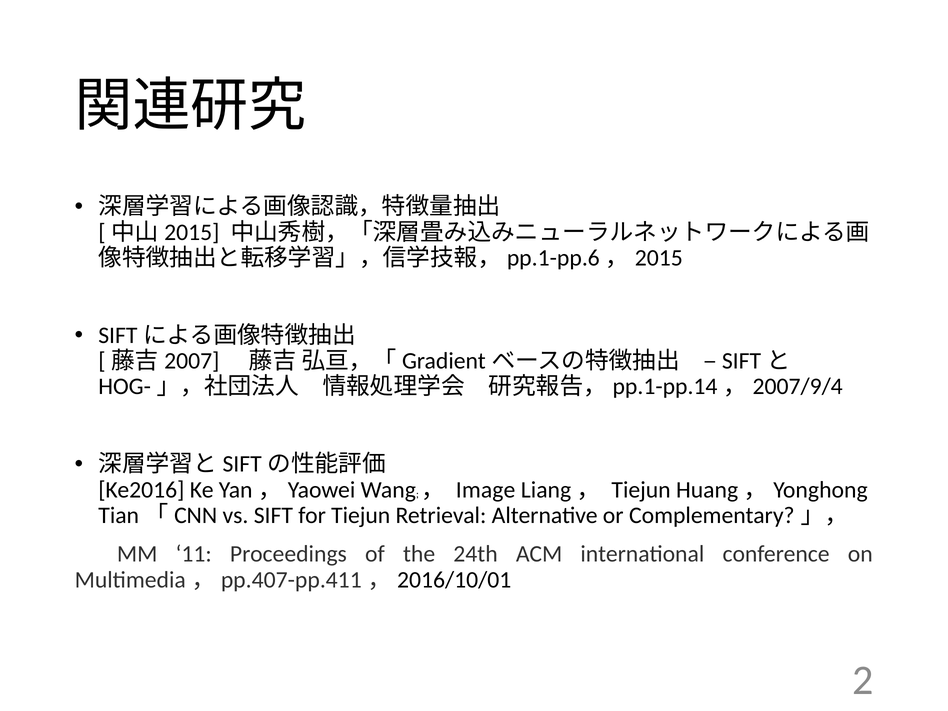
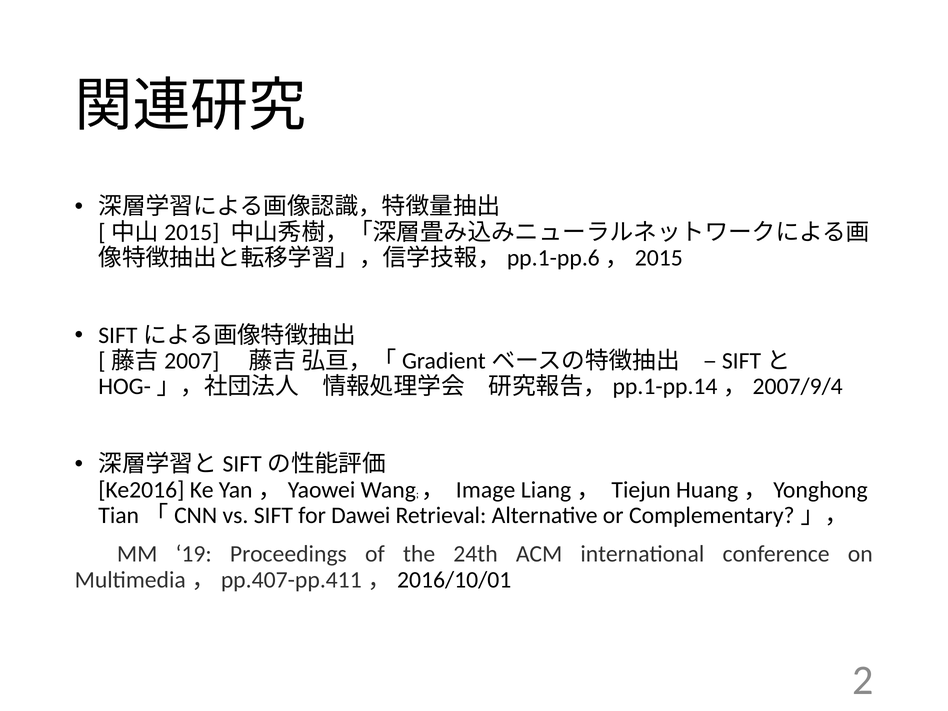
for Tiejun: Tiejun -> Dawei
11: 11 -> 19
